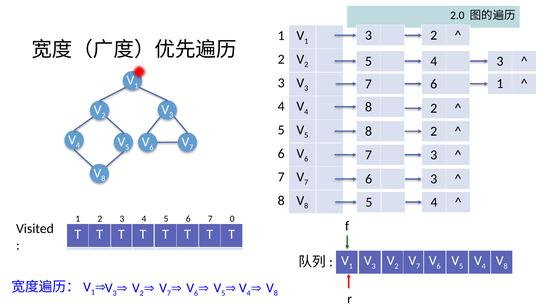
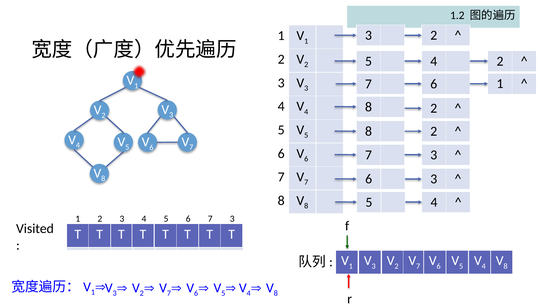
2.0: 2.0 -> 1.2
4 3: 3 -> 2
6 7 0: 0 -> 3
